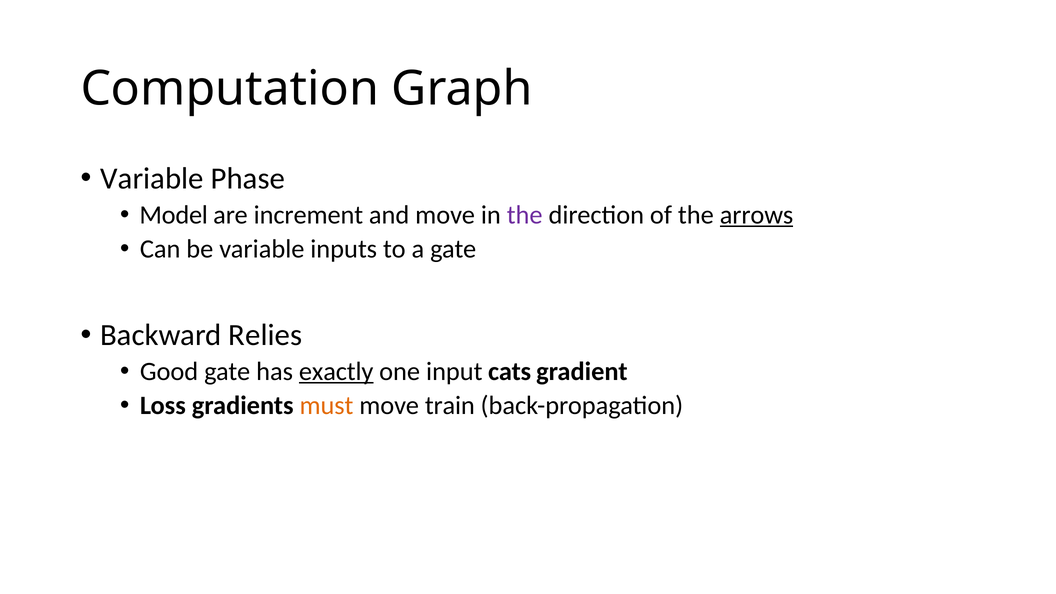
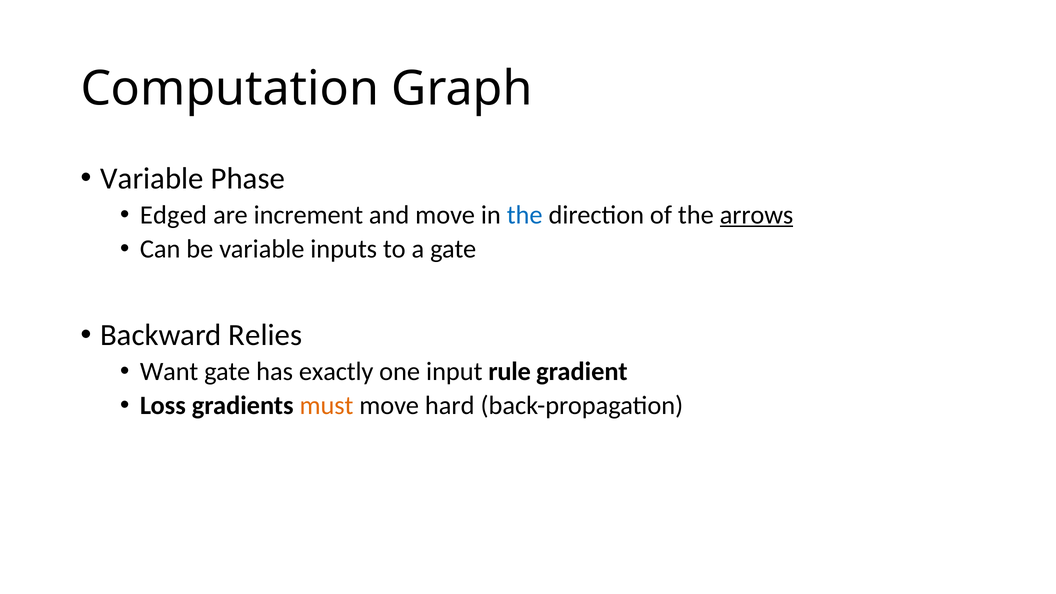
Model: Model -> Edged
the at (525, 215) colour: purple -> blue
Good: Good -> Want
exactly underline: present -> none
cats: cats -> rule
train: train -> hard
